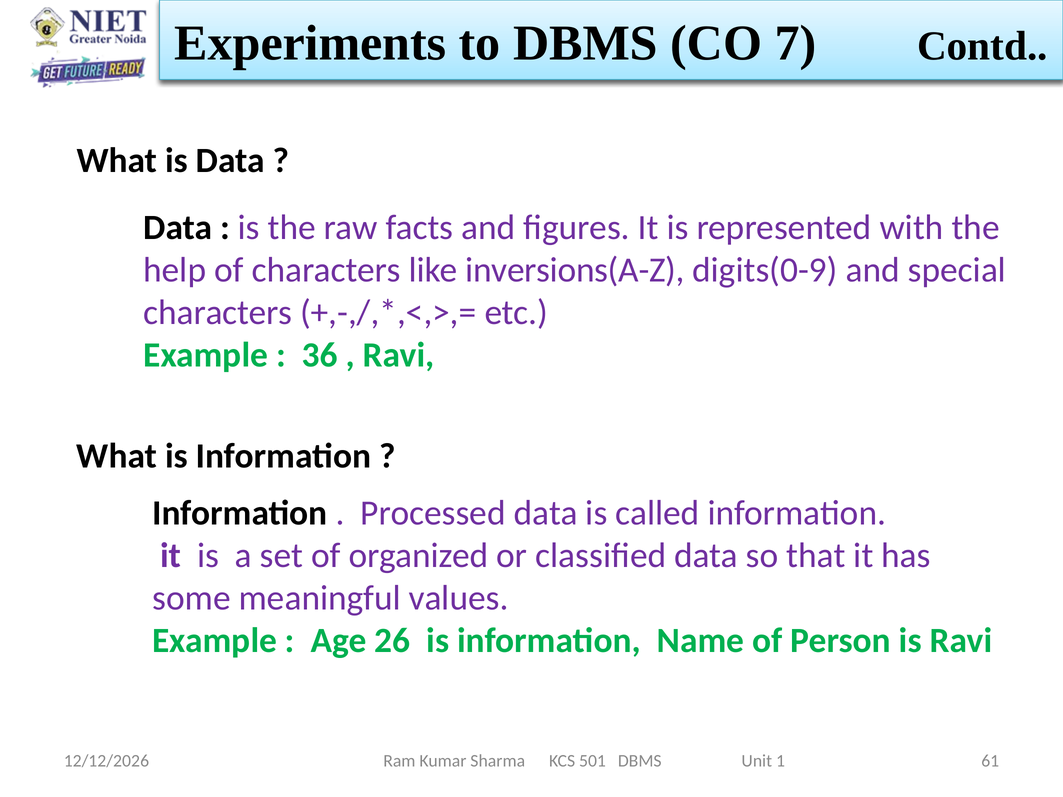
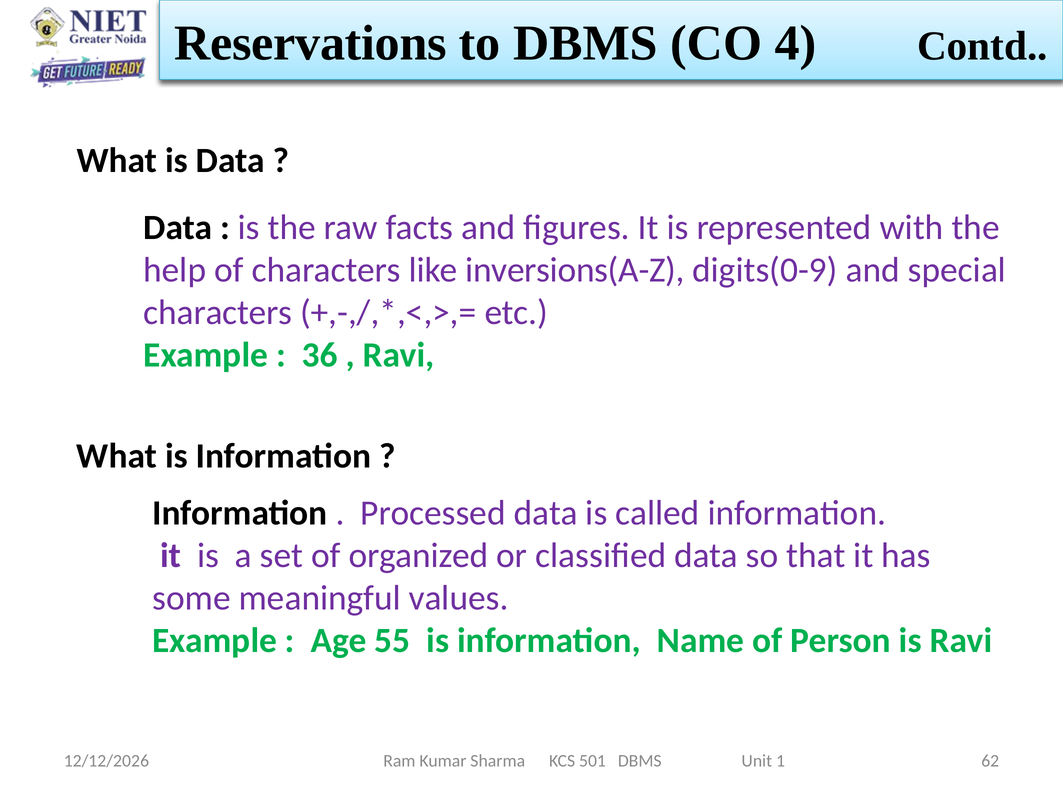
Experiments: Experiments -> Reservations
7: 7 -> 4
26: 26 -> 55
61: 61 -> 62
